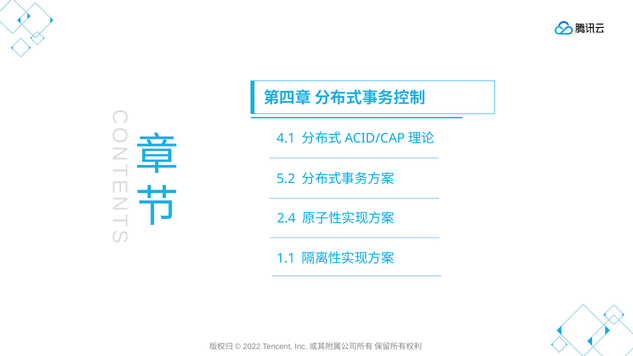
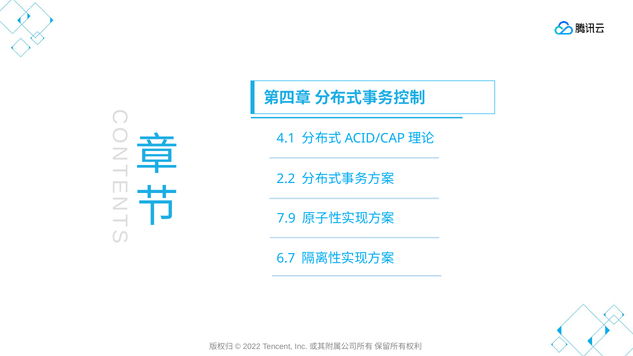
5.2: 5.2 -> 2.2
2.4: 2.4 -> 7.9
1.1: 1.1 -> 6.7
